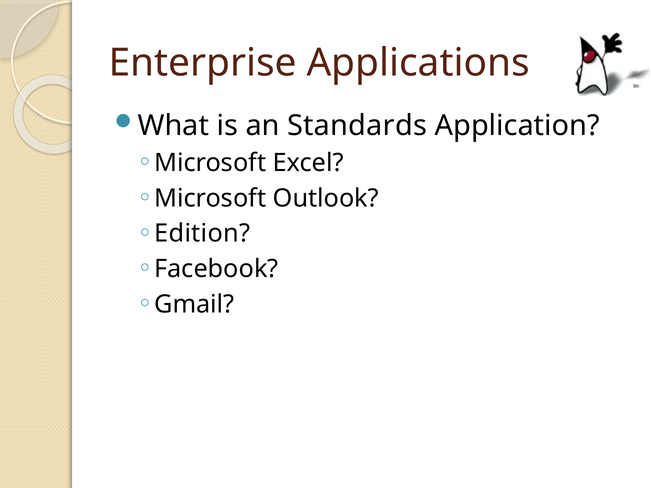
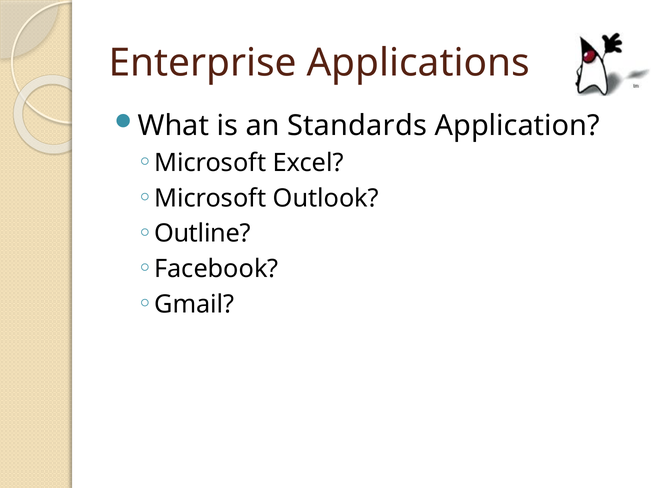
Edition: Edition -> Outline
